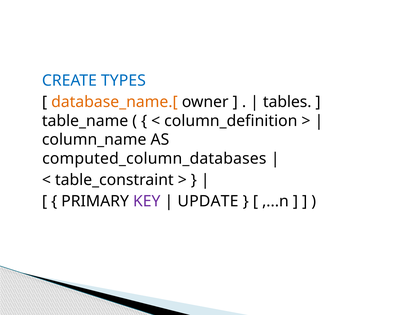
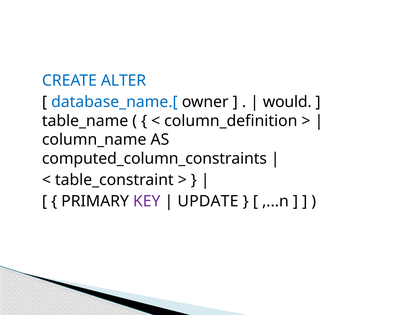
TYPES: TYPES -> ALTER
database_name.[ colour: orange -> blue
tables: tables -> would
computed_column_databases: computed_column_databases -> computed_column_constraints
